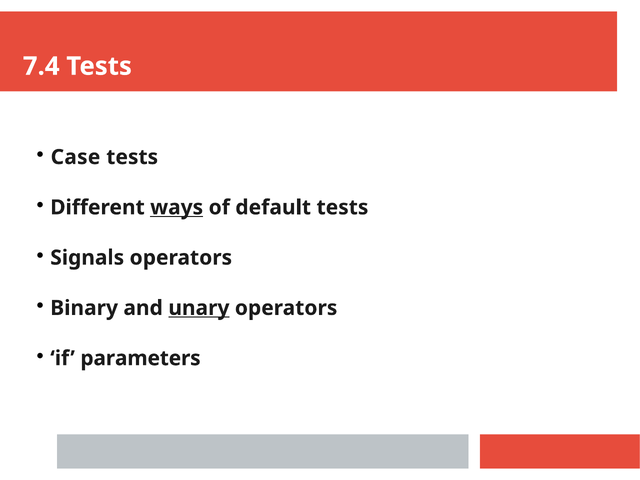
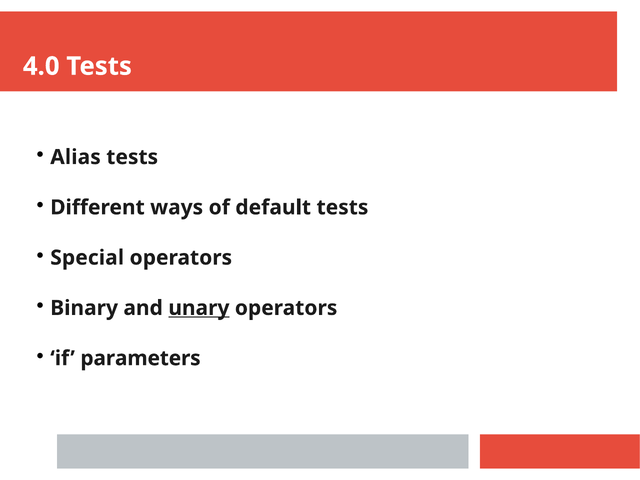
7.4: 7.4 -> 4.0
Case: Case -> Alias
ways underline: present -> none
Signals: Signals -> Special
